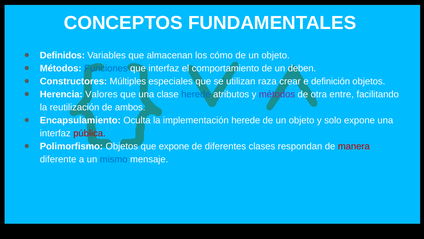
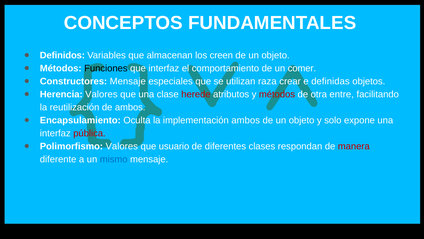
cómo: cómo -> creen
Funciones colour: blue -> black
deben: deben -> comer
Constructores Múltiples: Múltiples -> Mensaje
definición: definición -> definidas
herede at (196, 94) colour: blue -> red
métodos at (277, 94) colour: purple -> red
implementación herede: herede -> ambos
Polimorfismo Objetos: Objetos -> Valores
que expone: expone -> usuario
